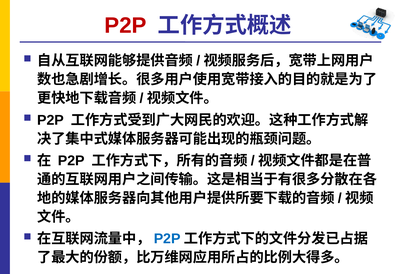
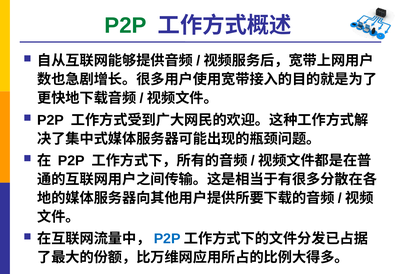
P2P at (125, 25) colour: red -> green
